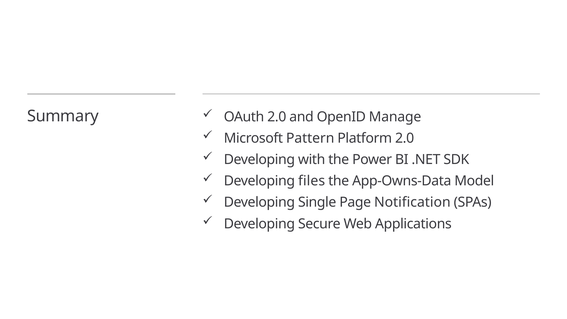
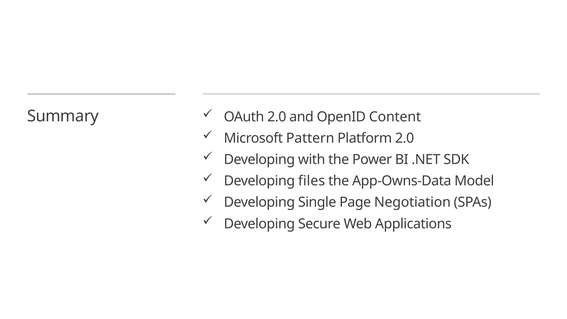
Manage: Manage -> Content
Notification: Notification -> Negotiation
